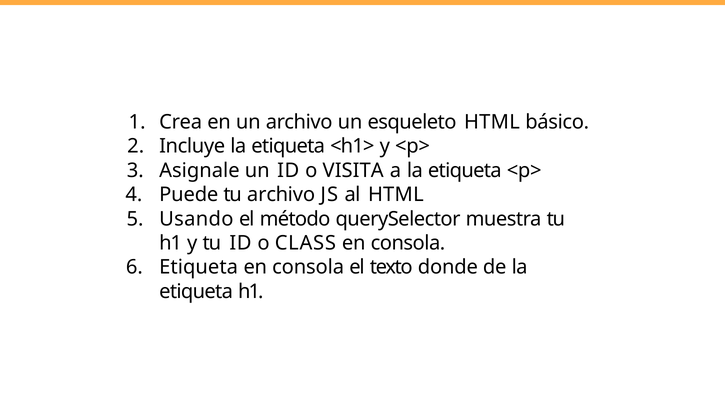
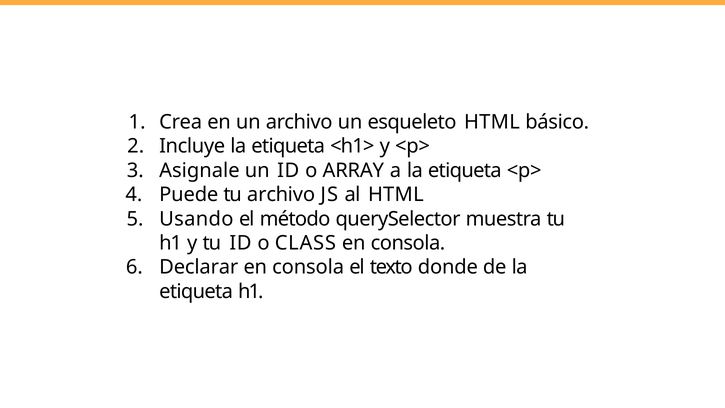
VISITA: VISITA -> ARRAY
Etiqueta at (199, 267): Etiqueta -> Declarar
